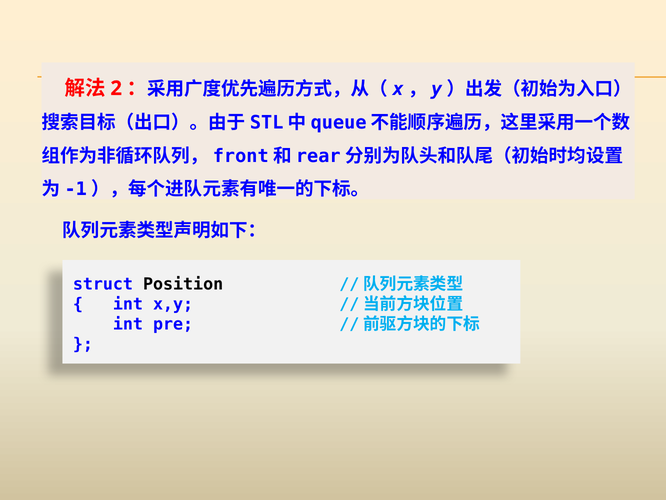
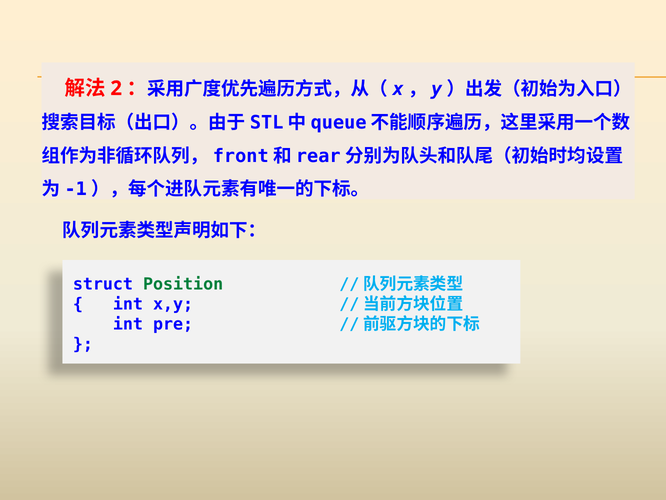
Position colour: black -> green
